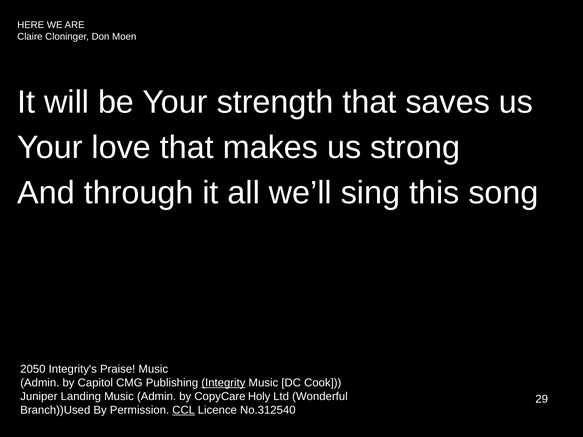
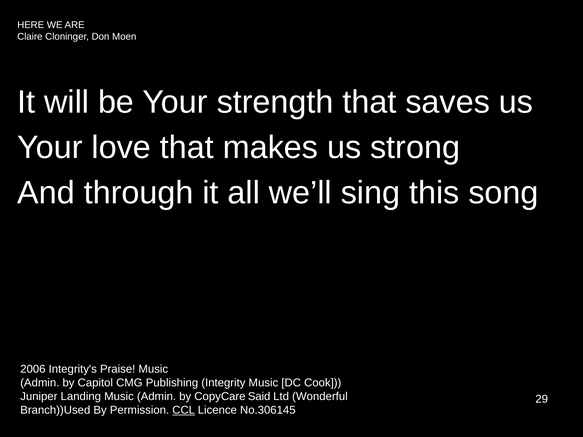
2050: 2050 -> 2006
Integrity underline: present -> none
Holy: Holy -> Said
No.312540: No.312540 -> No.306145
